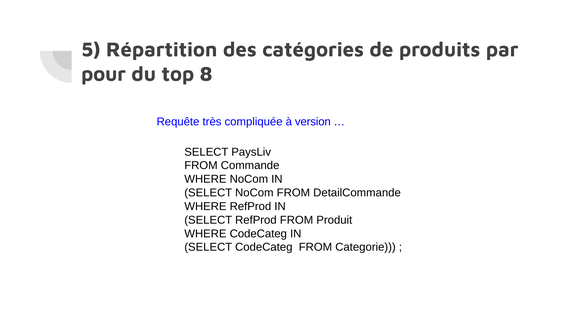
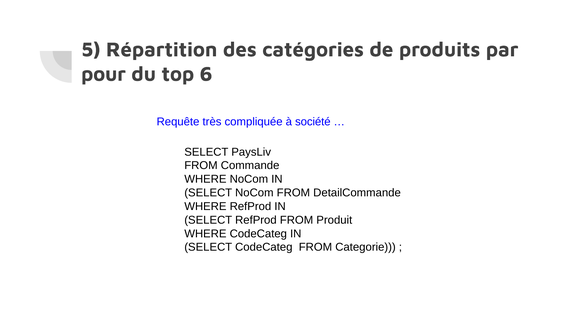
8: 8 -> 6
version: version -> société
